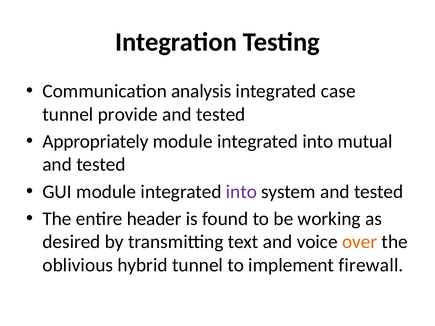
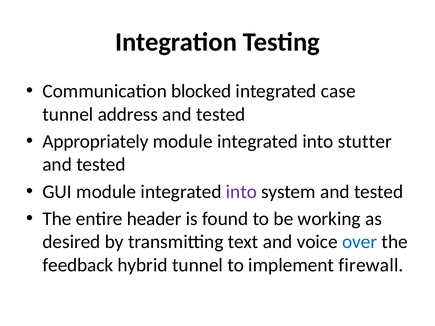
analysis: analysis -> blocked
provide: provide -> address
mutual: mutual -> stutter
over colour: orange -> blue
oblivious: oblivious -> feedback
